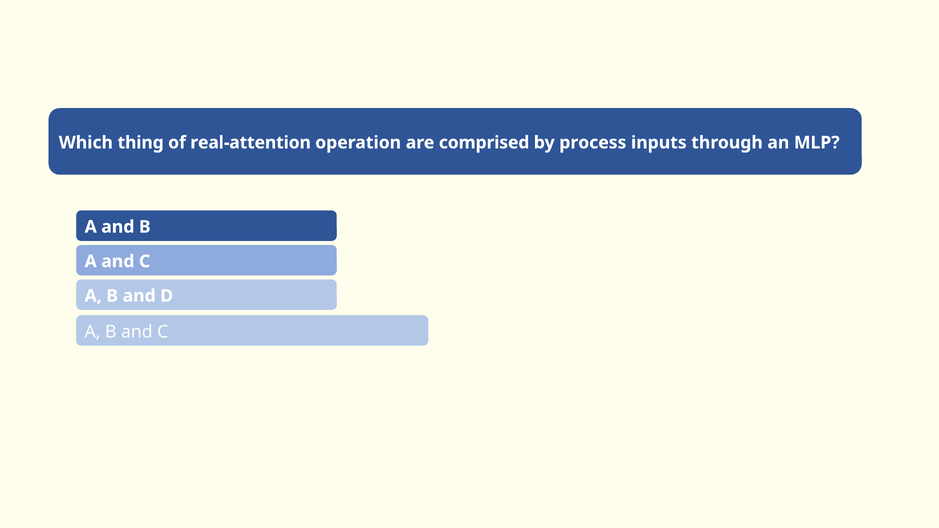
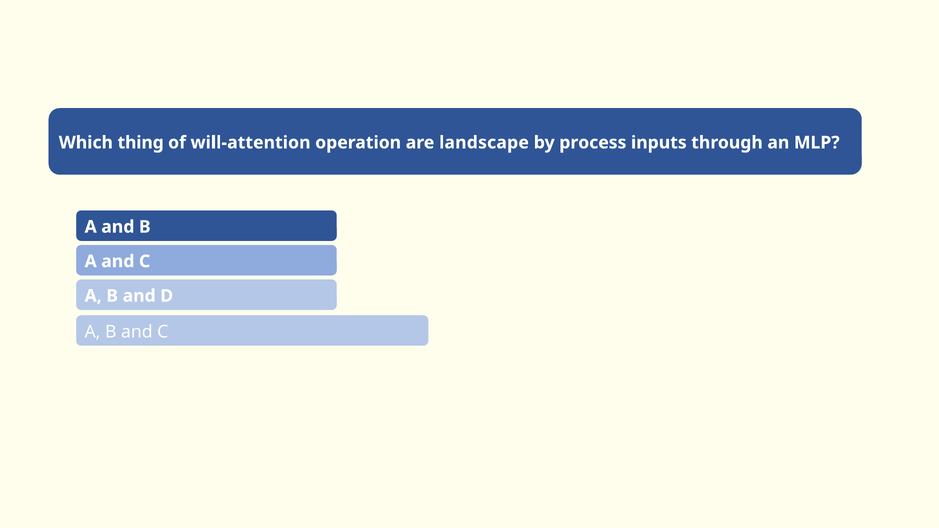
real-attention: real-attention -> will-attention
comprised: comprised -> landscape
